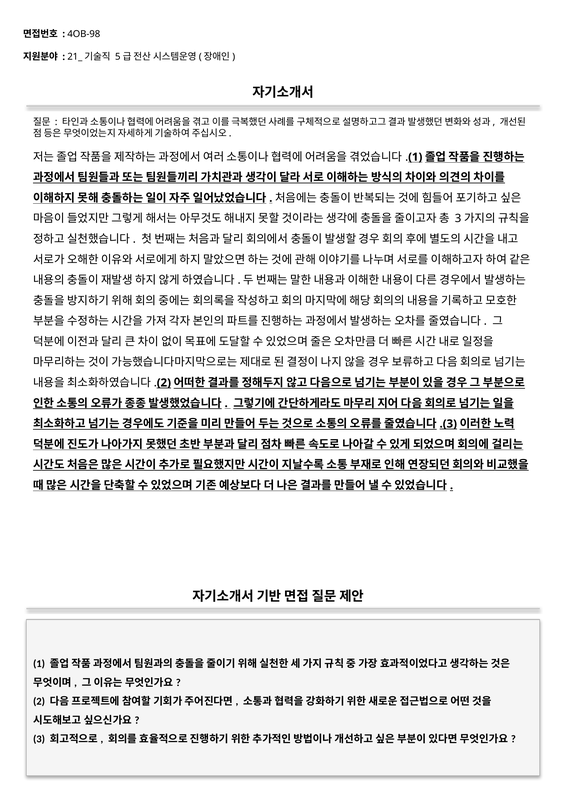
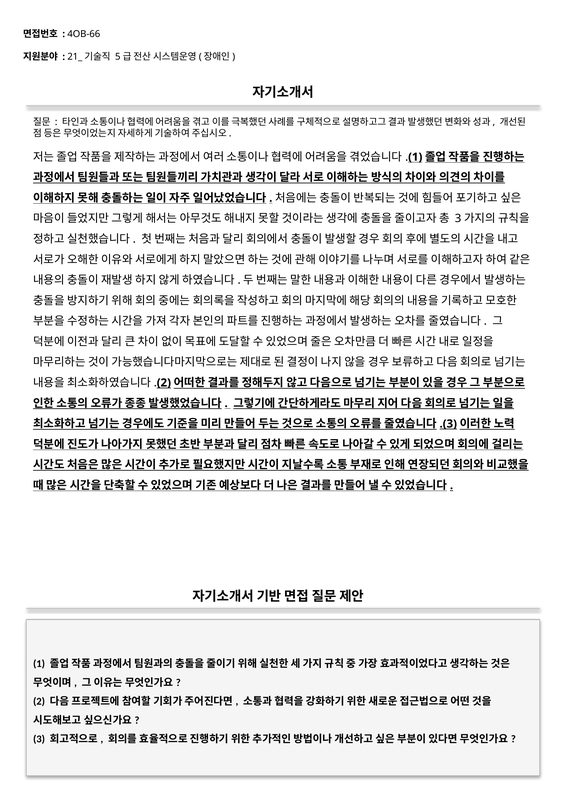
4OB-98: 4OB-98 -> 4OB-66
